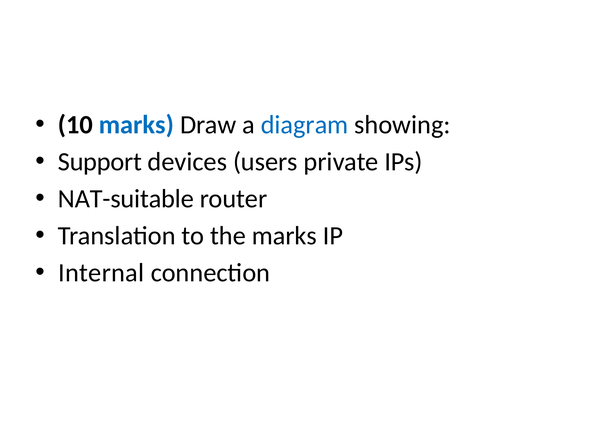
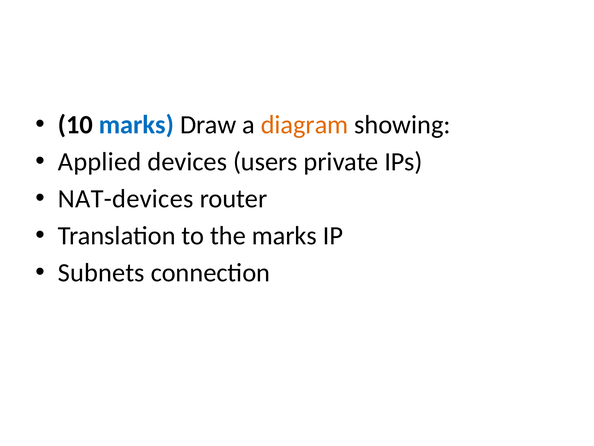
diagram colour: blue -> orange
Support: Support -> Applied
NAT-suitable: NAT-suitable -> NAT-devices
Internal: Internal -> Subnets
